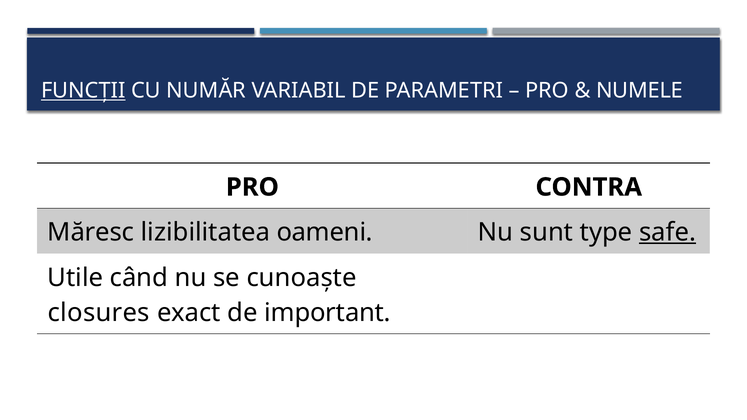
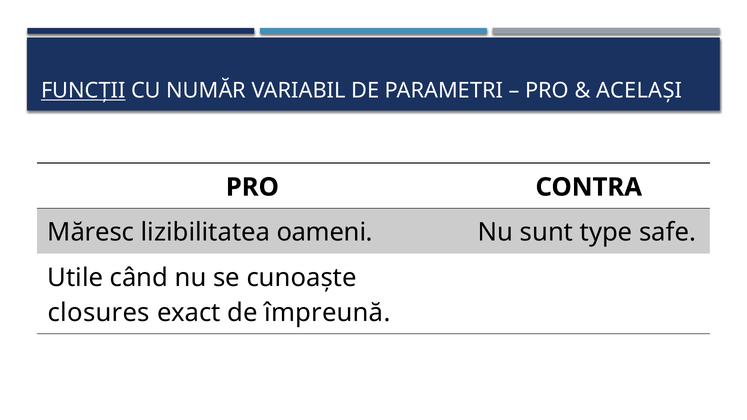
NUMELE: NUMELE -> ACELAȘI
safe underline: present -> none
important: important -> împreună
